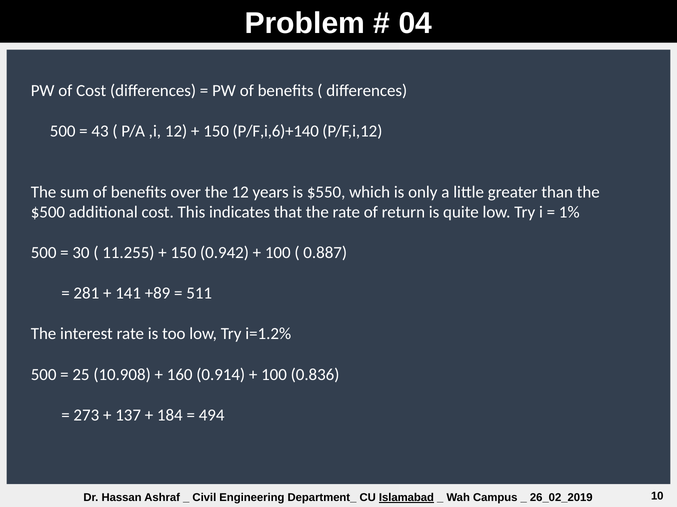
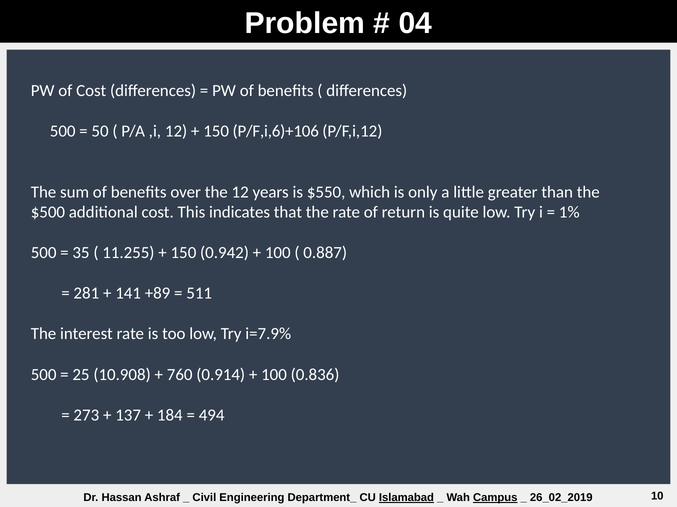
43: 43 -> 50
P/F,i,6)+140: P/F,i,6)+140 -> P/F,i,6)+106
30: 30 -> 35
i=1.2%: i=1.2% -> i=7.9%
160: 160 -> 760
Campus underline: none -> present
